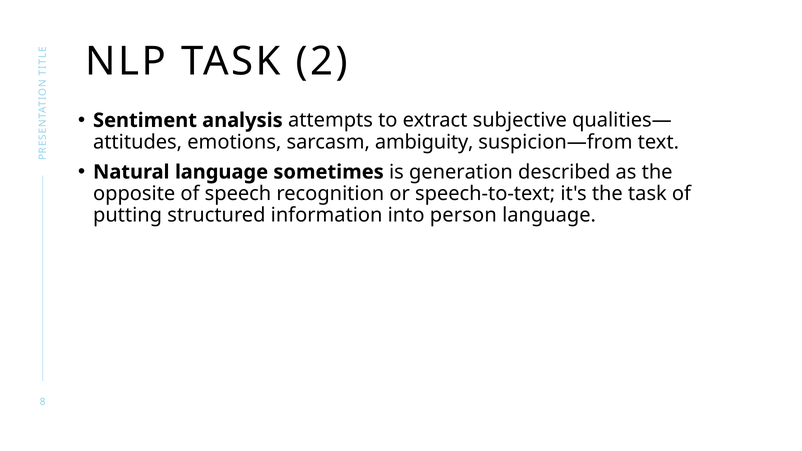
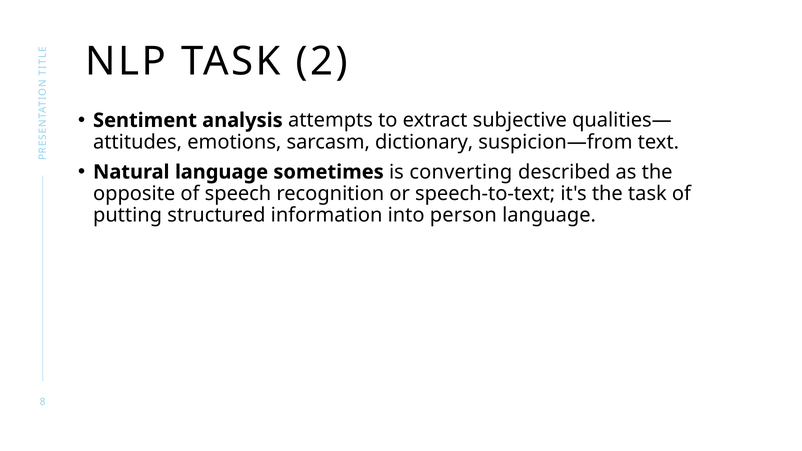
ambiguity: ambiguity -> dictionary
generation: generation -> converting
